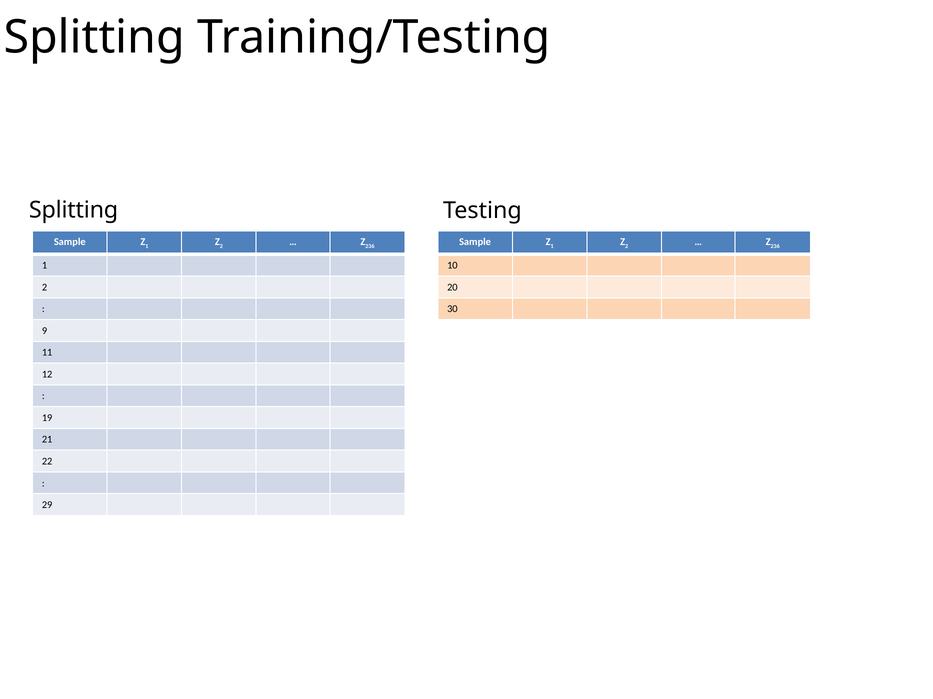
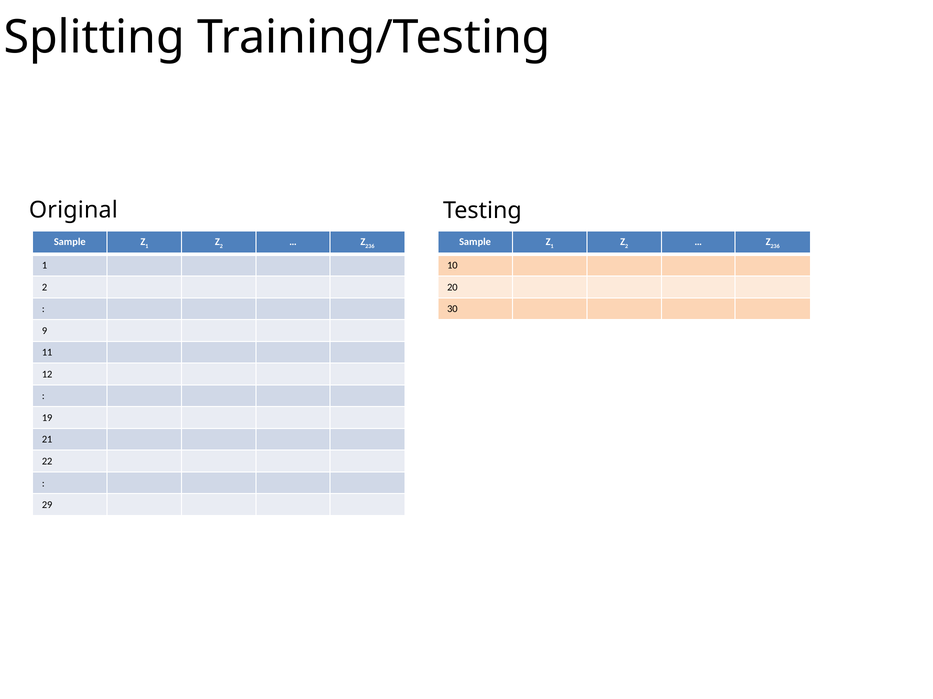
Splitting at (74, 210): Splitting -> Original
